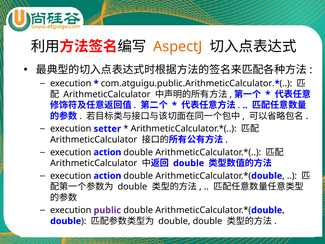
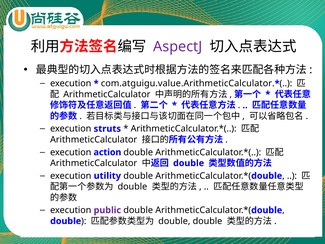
AspectJ colour: orange -> purple
com.atguigu.public.ArithmeticCalculator: com.atguigu.public.ArithmeticCalculator -> com.atguigu.value.ArithmeticCalculator
setter: setter -> struts
action at (107, 176): action -> utility
